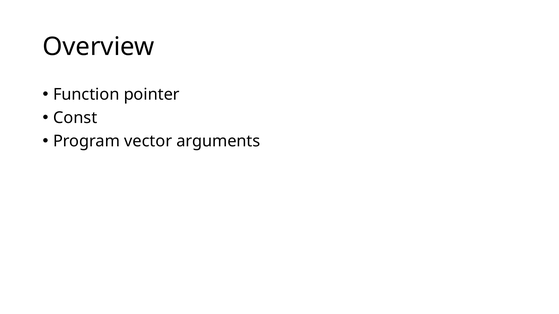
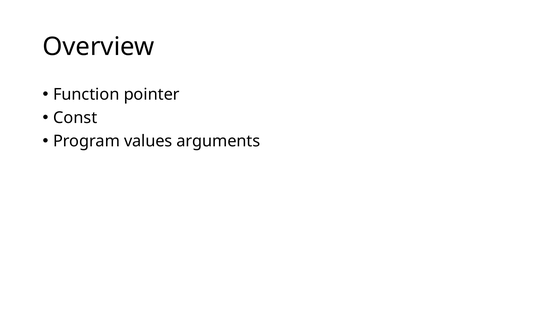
vector: vector -> values
